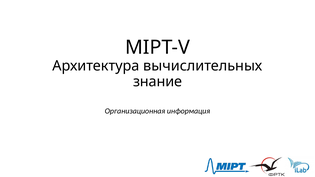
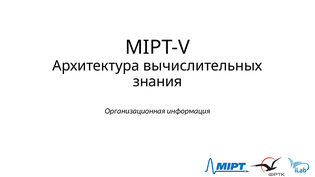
знание: знание -> знания
